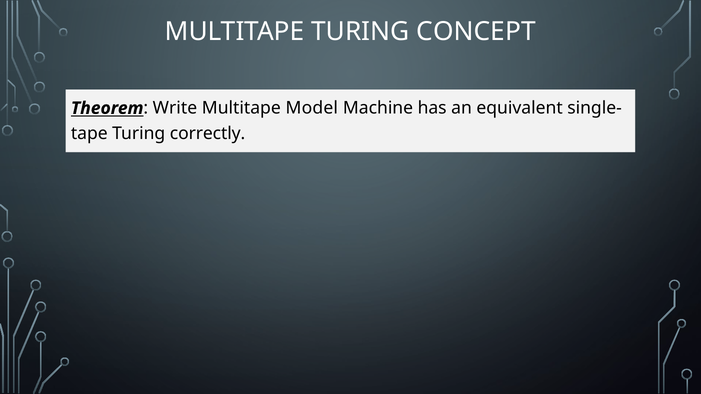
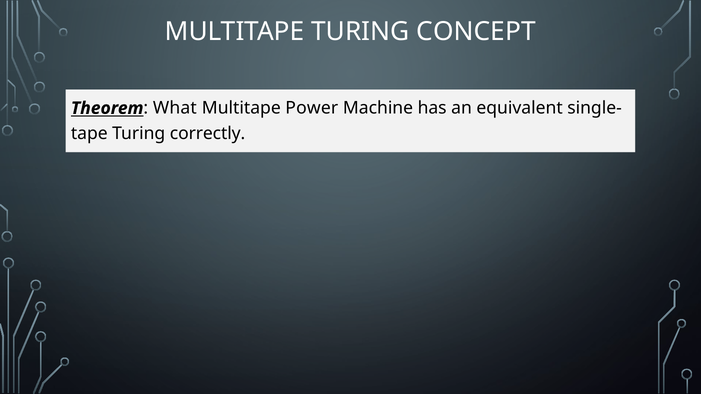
Write: Write -> What
Model: Model -> Power
